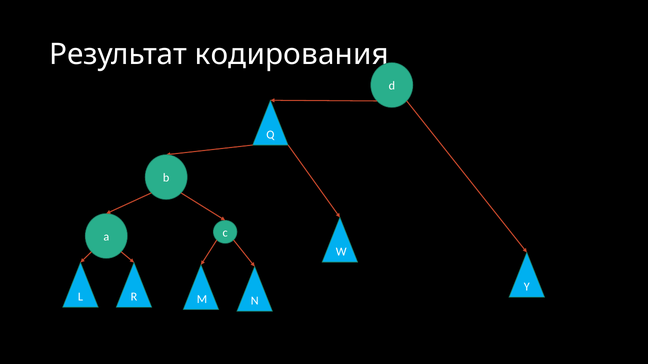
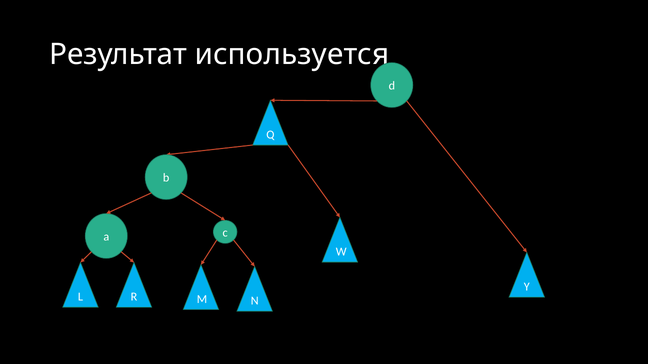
кодирования: кодирования -> используется
